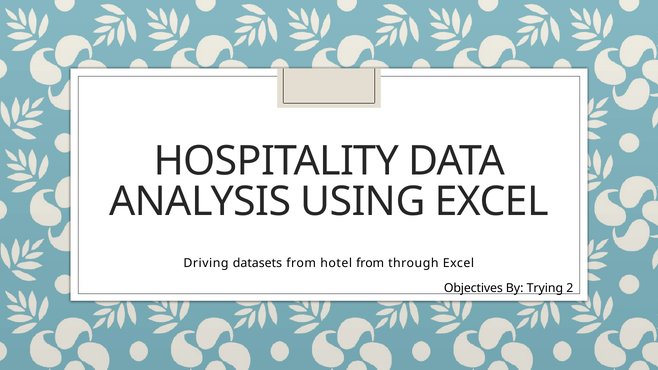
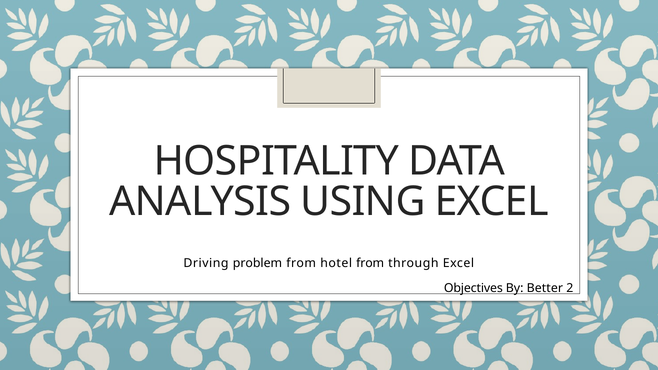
datasets: datasets -> problem
Trying: Trying -> Better
